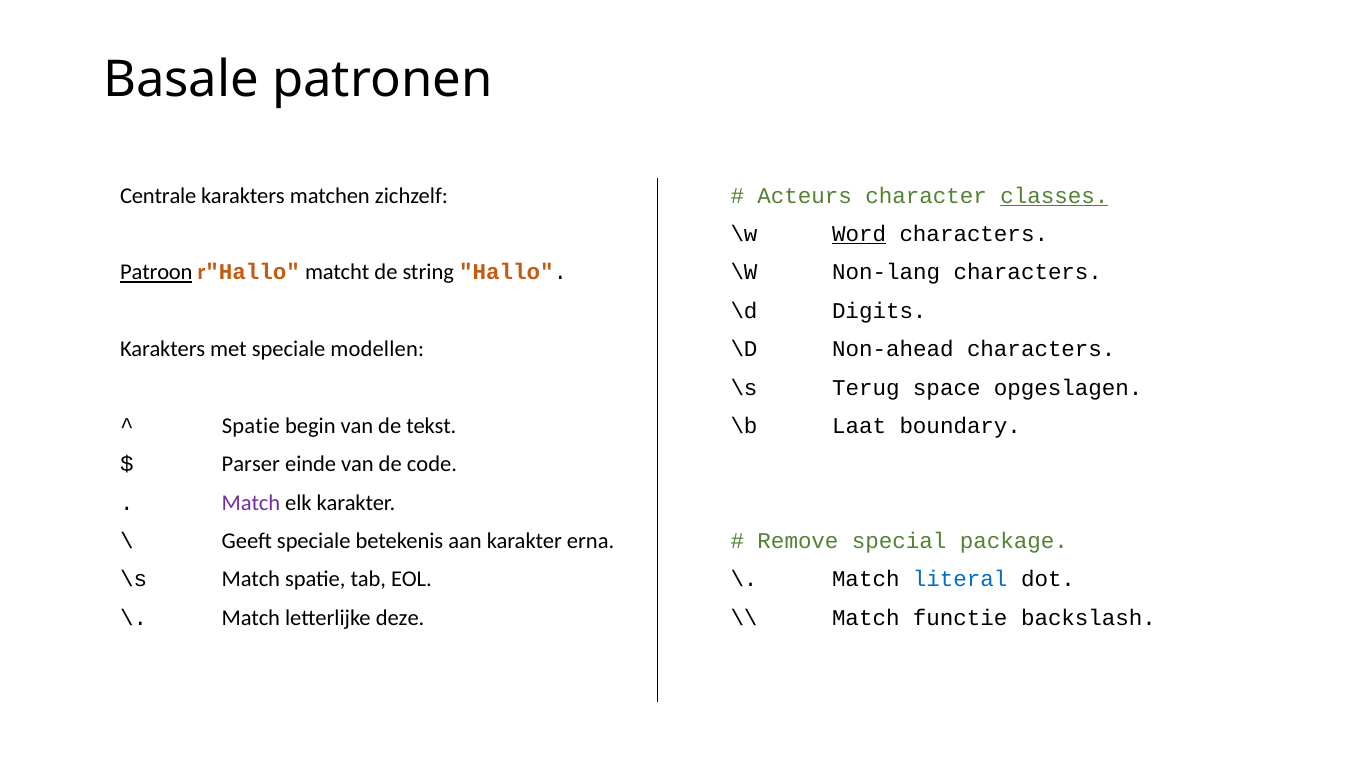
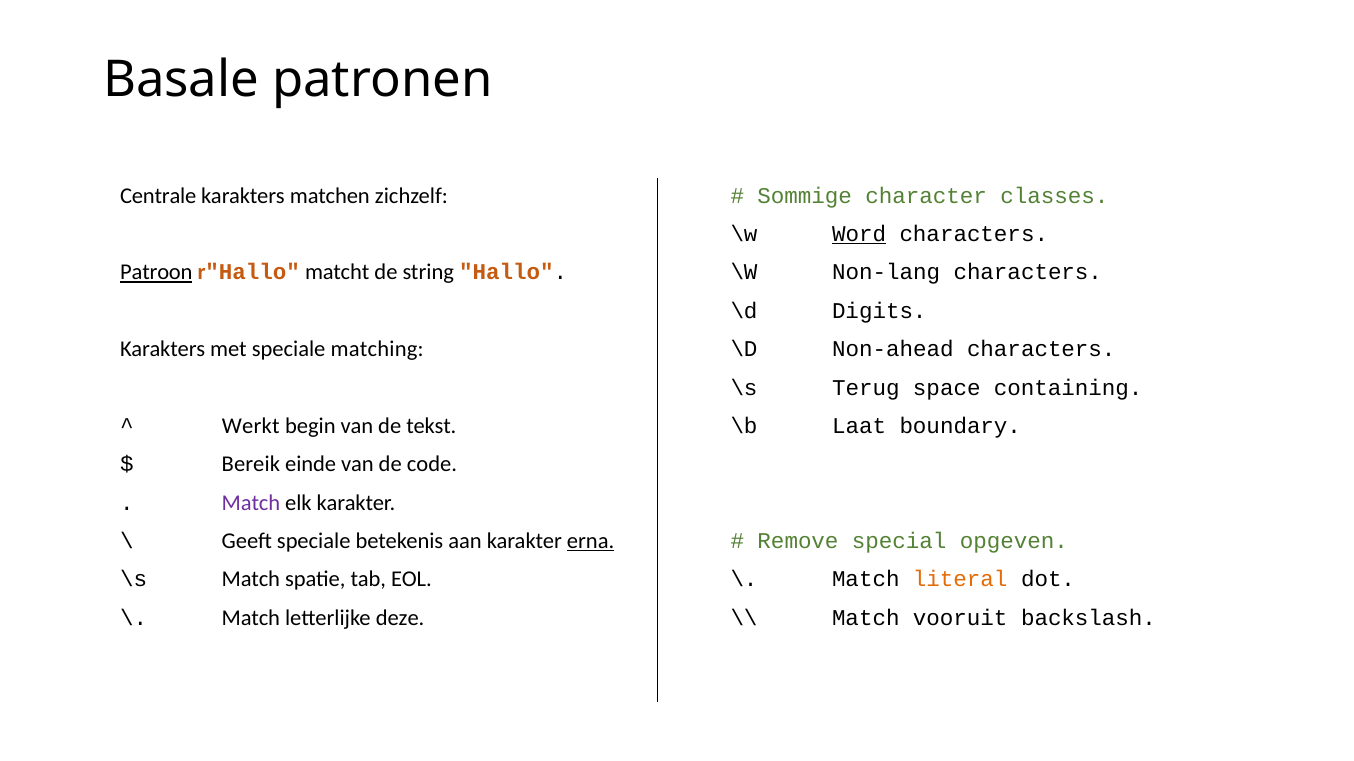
Acteurs: Acteurs -> Sommige
classes underline: present -> none
modellen: modellen -> matching
opgeslagen: opgeslagen -> containing
Spatie at (251, 426): Spatie -> Werkt
Parser: Parser -> Bereik
erna underline: none -> present
package: package -> opgeven
literal colour: blue -> orange
functie: functie -> vooruit
